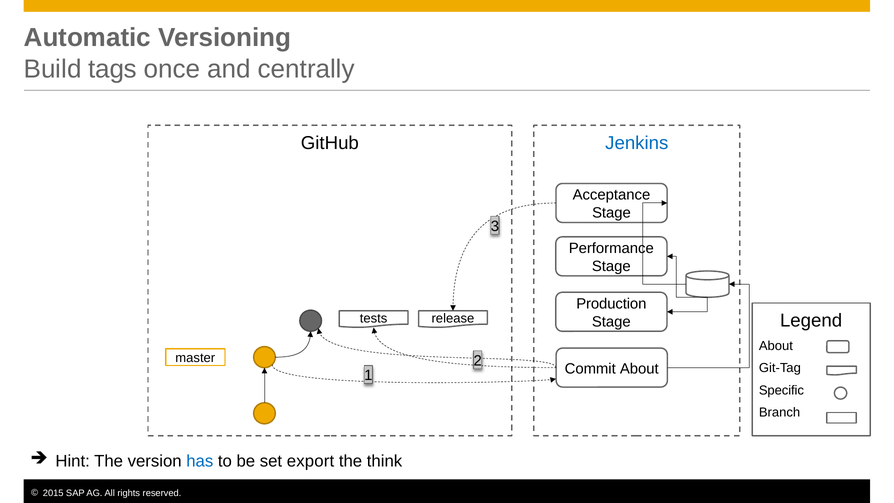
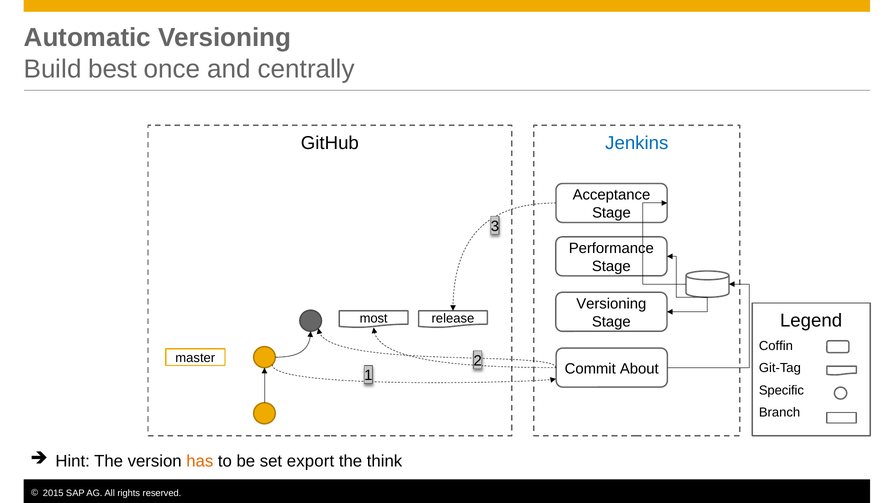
tags: tags -> best
Production at (611, 304): Production -> Versioning
tests: tests -> most
About at (776, 346): About -> Coffin
has colour: blue -> orange
